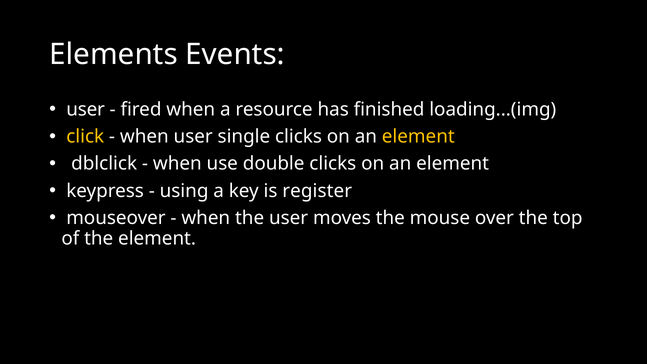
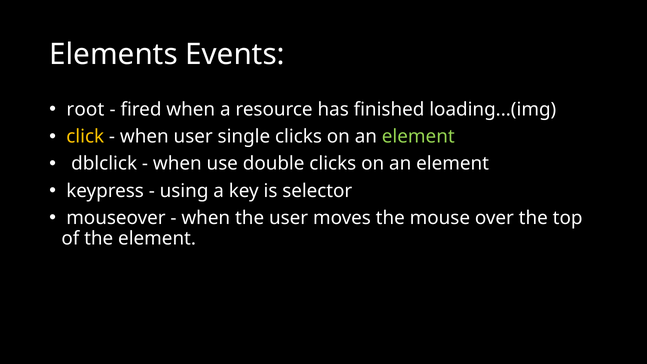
user at (86, 109): user -> root
element at (418, 137) colour: yellow -> light green
register: register -> selector
